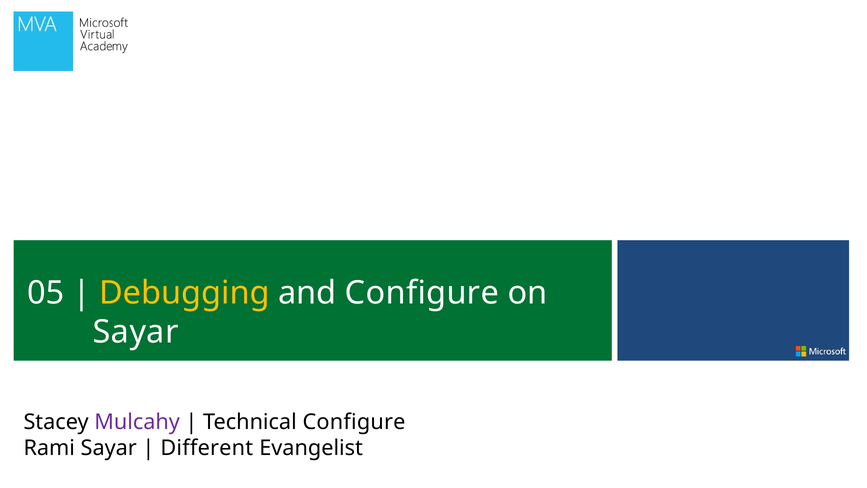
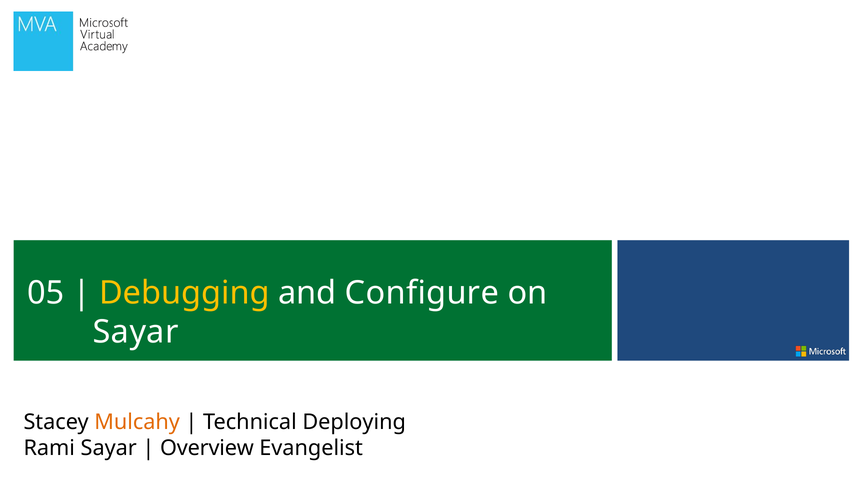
Mulcahy colour: purple -> orange
Technical Configure: Configure -> Deploying
Different: Different -> Overview
